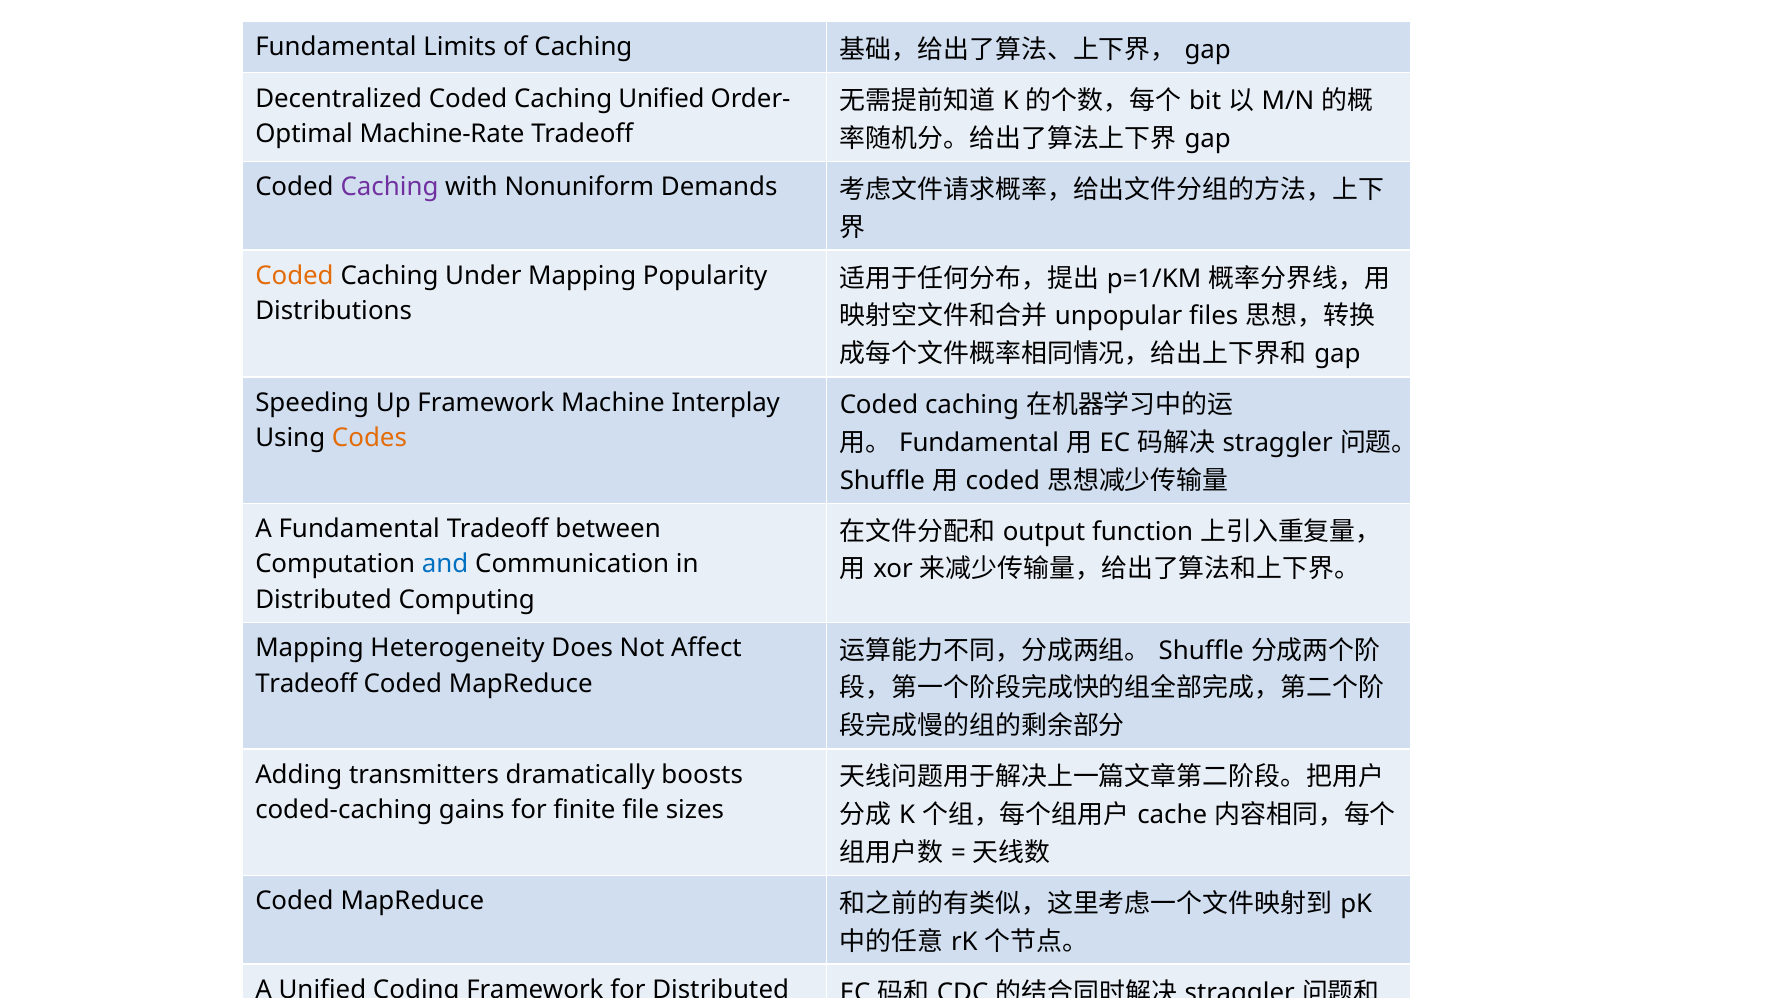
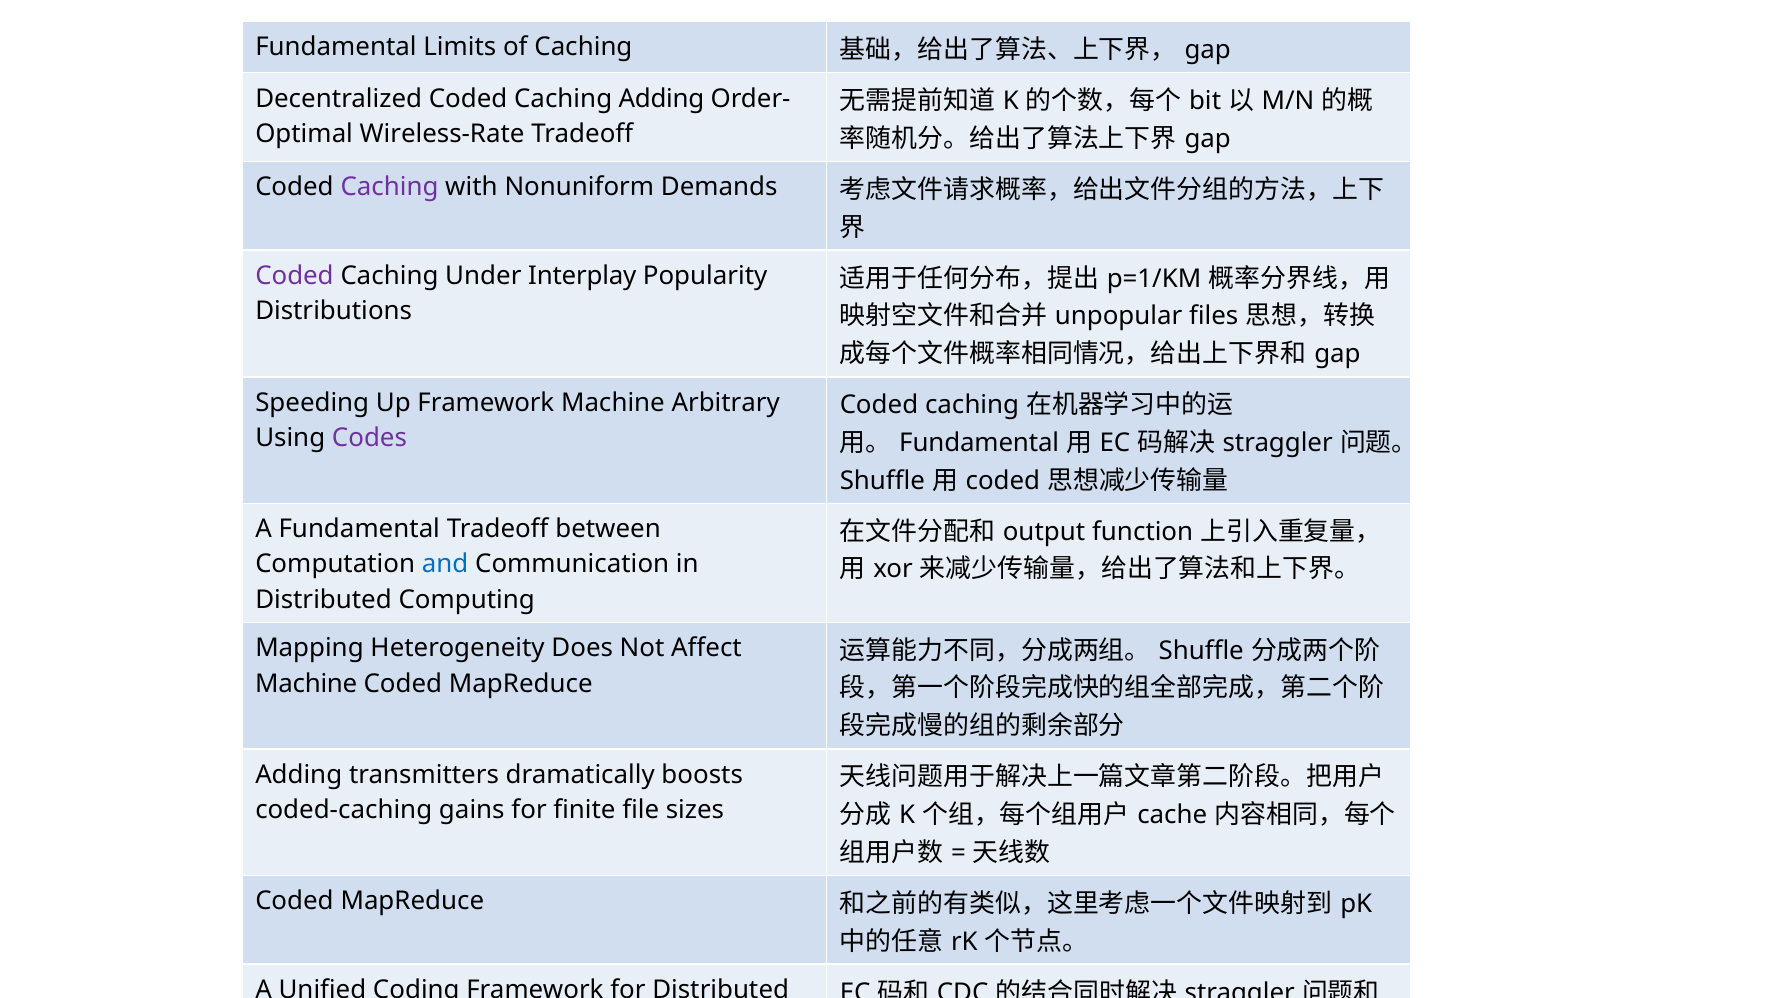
Caching Unified: Unified -> Adding
Machine-Rate: Machine-Rate -> Wireless-Rate
Coded at (294, 276) colour: orange -> purple
Under Mapping: Mapping -> Interplay
Machine Interplay: Interplay -> Arbitrary
Codes colour: orange -> purple
Tradeoff at (306, 683): Tradeoff -> Machine
